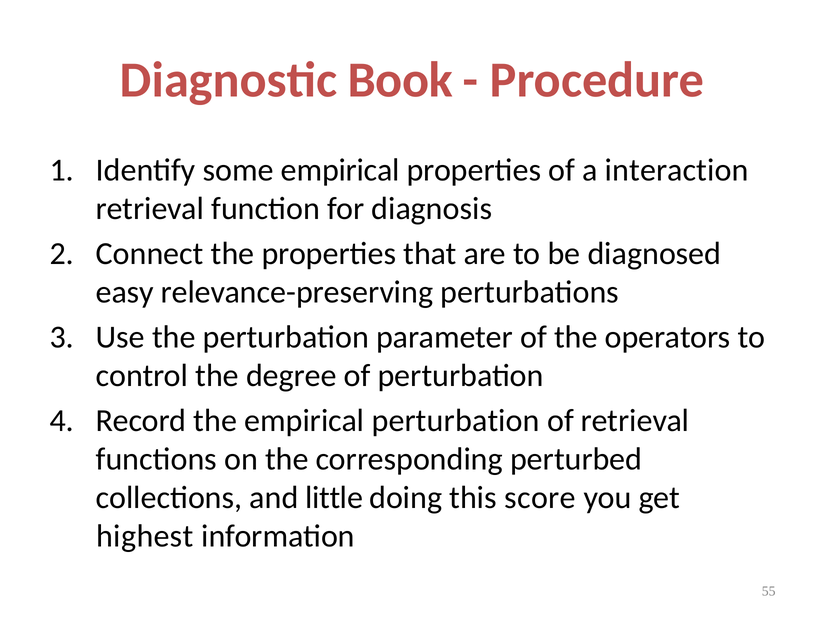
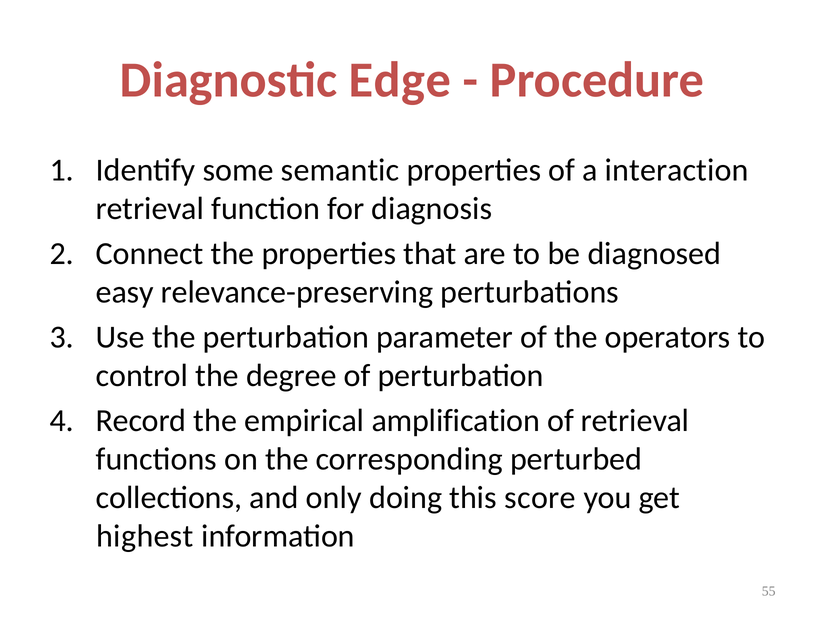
Book: Book -> Edge
some empirical: empirical -> semantic
empirical perturbation: perturbation -> amplification
little: little -> only
